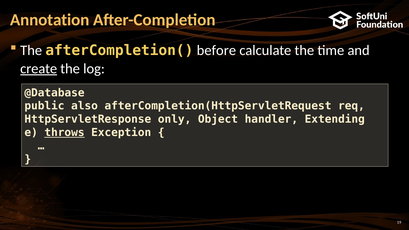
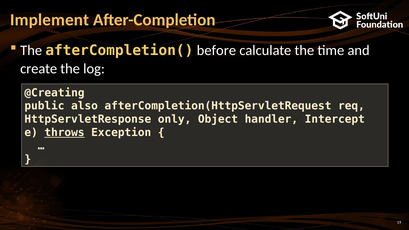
Annotation: Annotation -> Implement
create underline: present -> none
@Database: @Database -> @Creating
Extending: Extending -> Intercept
